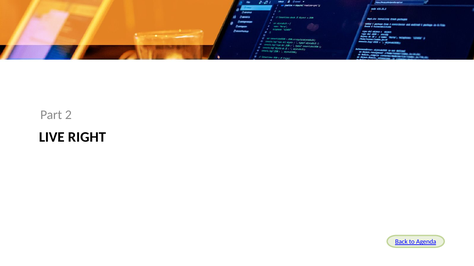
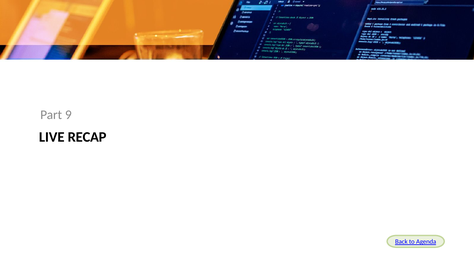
2: 2 -> 9
RIGHT: RIGHT -> RECAP
